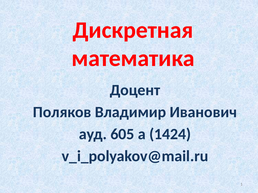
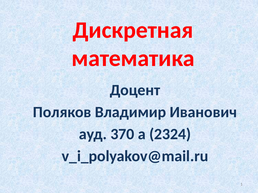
605: 605 -> 370
1424: 1424 -> 2324
